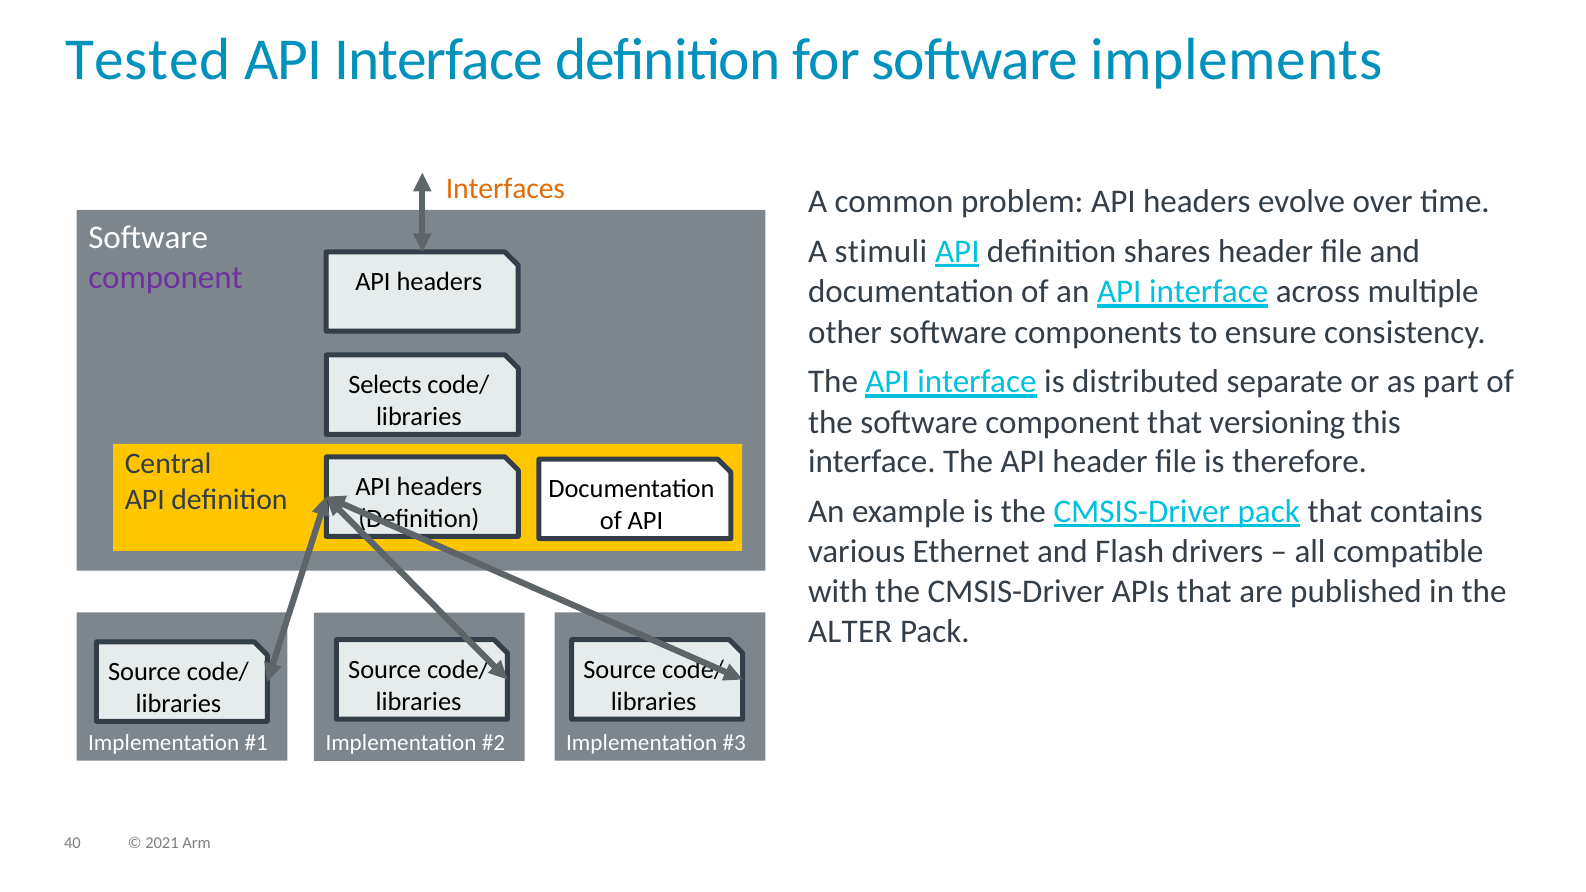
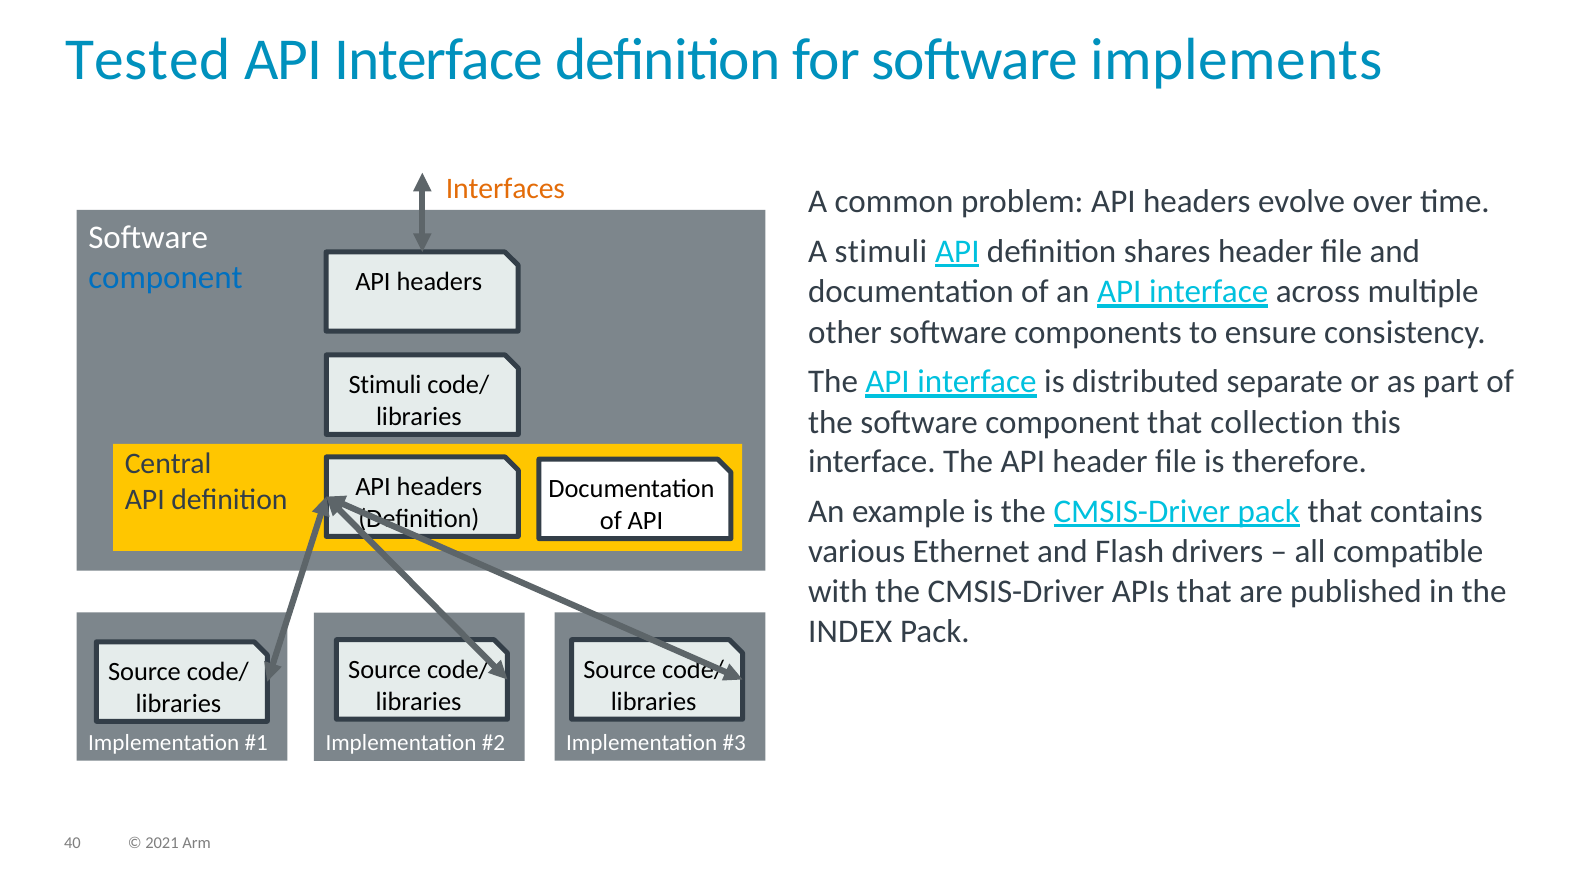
component at (165, 278) colour: purple -> blue
Selects at (385, 385): Selects -> Stimuli
versioning: versioning -> collection
ALTER: ALTER -> INDEX
